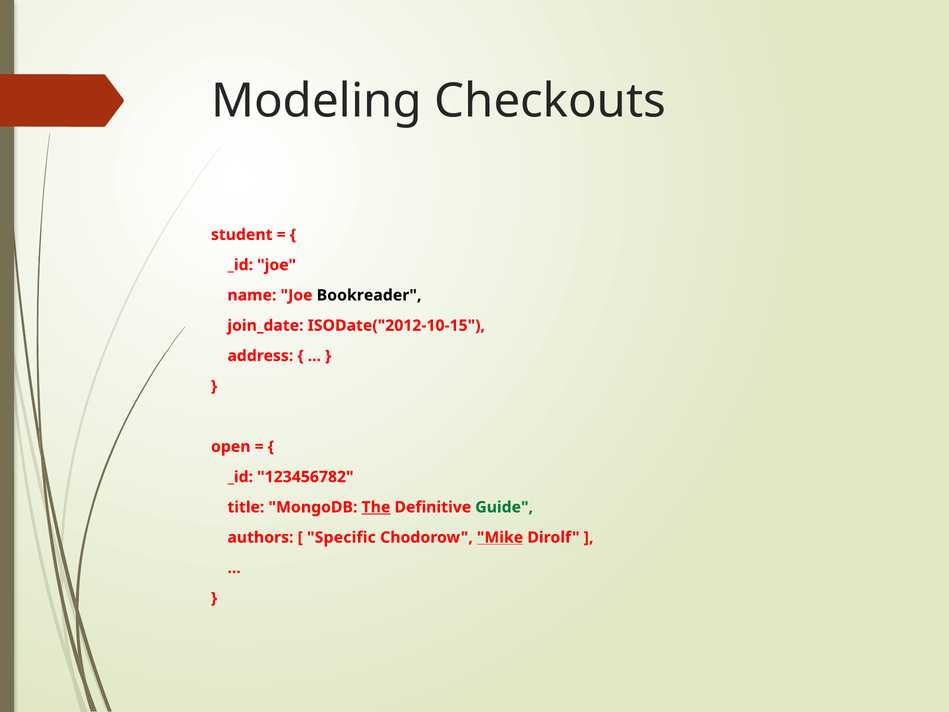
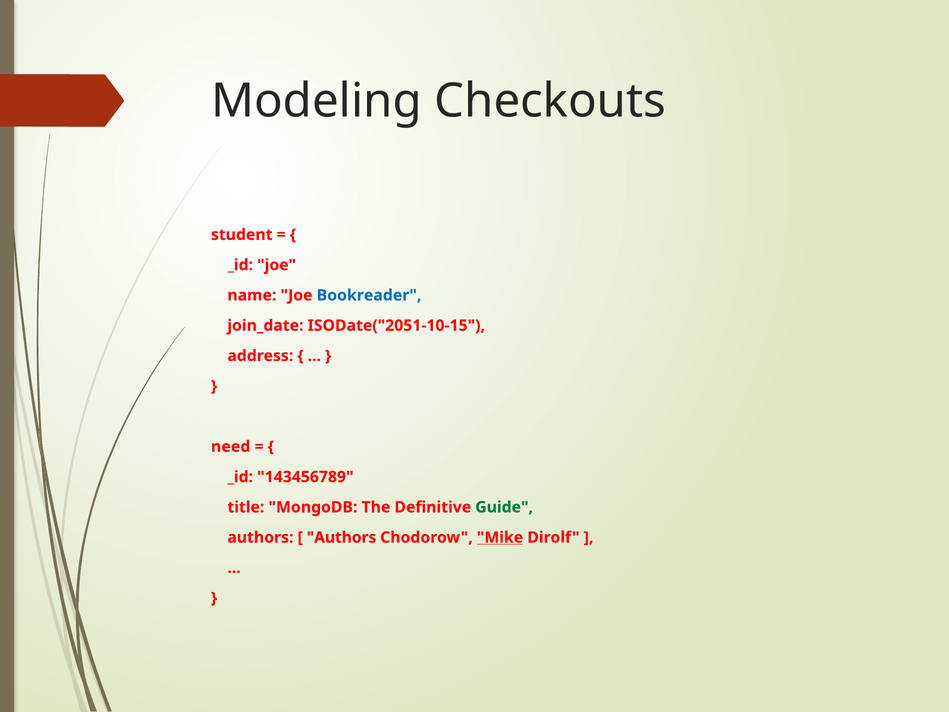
Bookreader colour: black -> blue
ISODate("2012-10-15: ISODate("2012-10-15 -> ISODate("2051-10-15
open: open -> need
123456782: 123456782 -> 143456789
The underline: present -> none
Specific at (341, 537): Specific -> Authors
